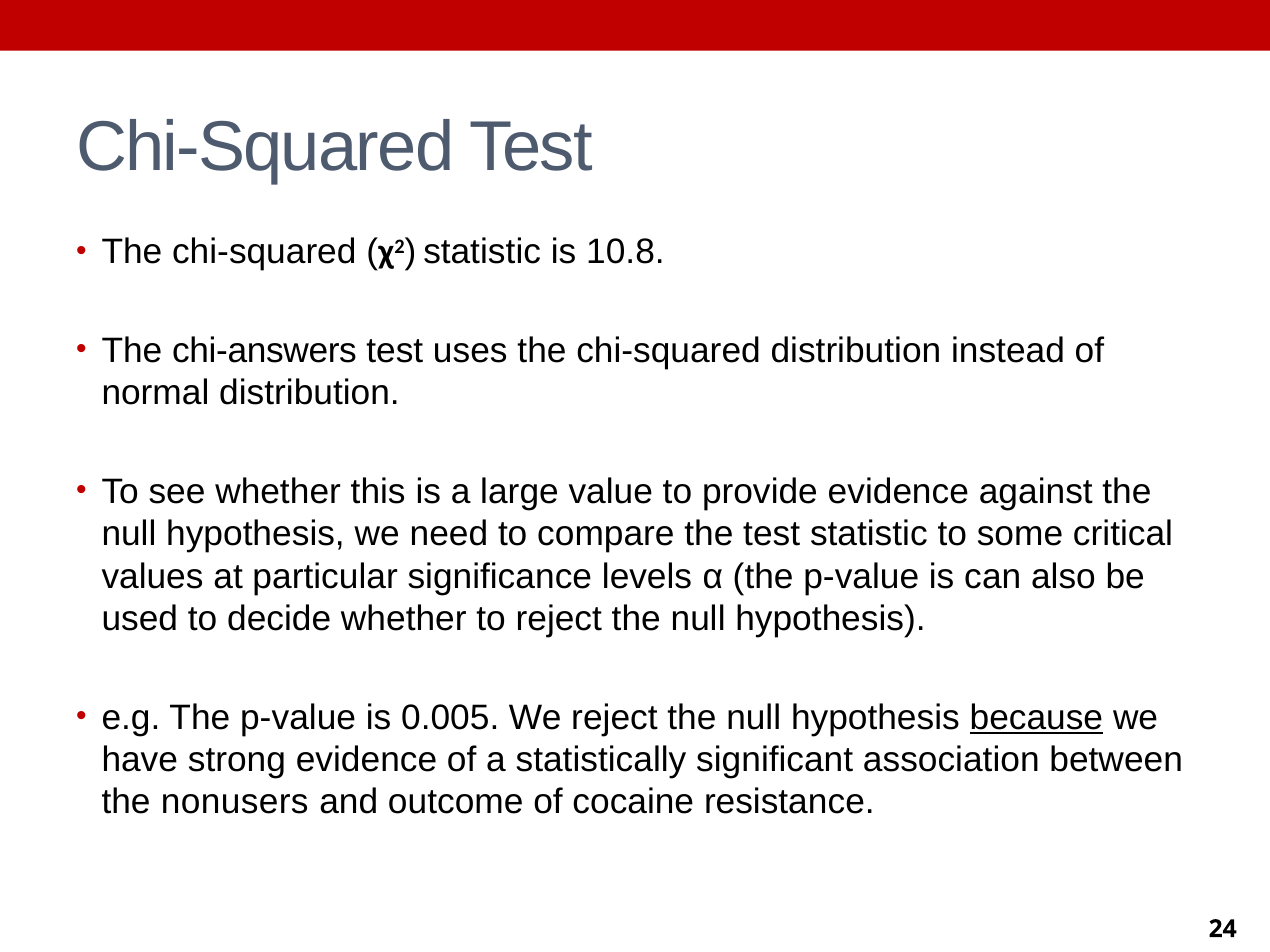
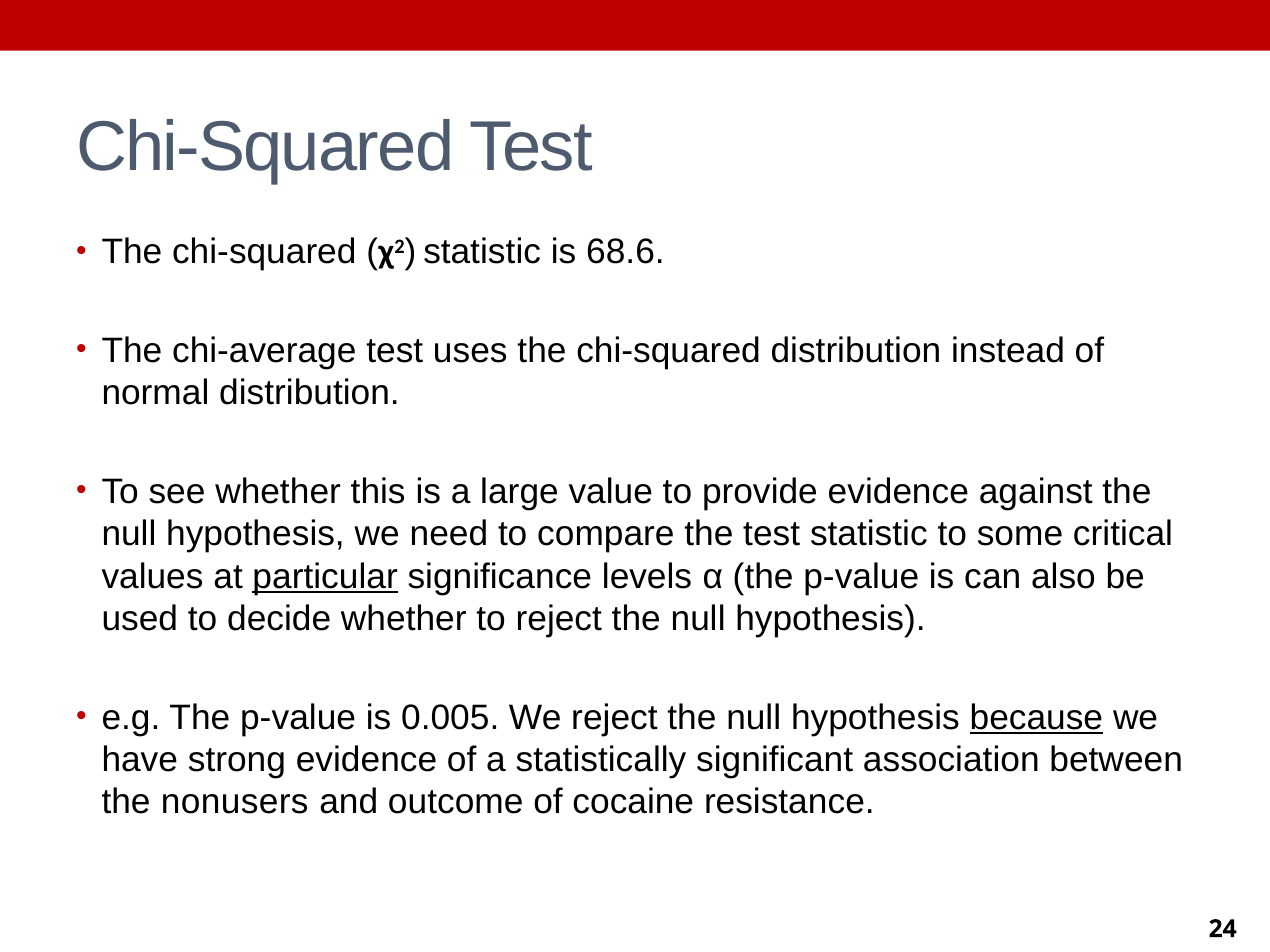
10.8: 10.8 -> 68.6
chi-answers: chi-answers -> chi-average
particular underline: none -> present
